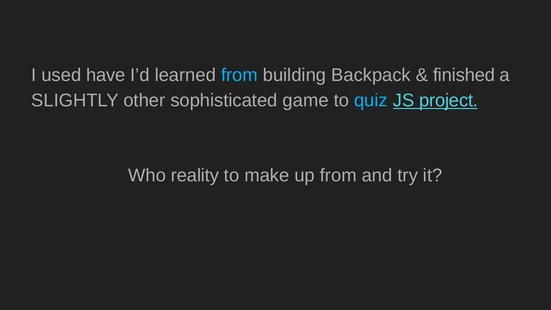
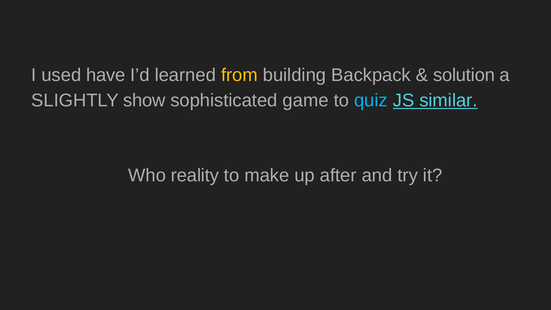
from at (239, 75) colour: light blue -> yellow
finished: finished -> solution
other: other -> show
project: project -> similar
up from: from -> after
